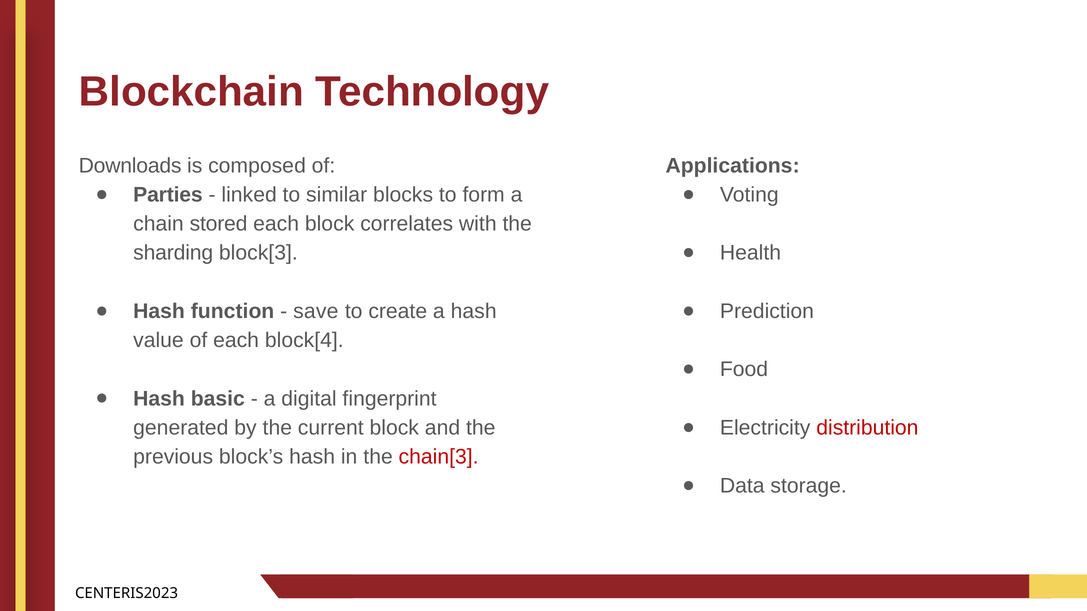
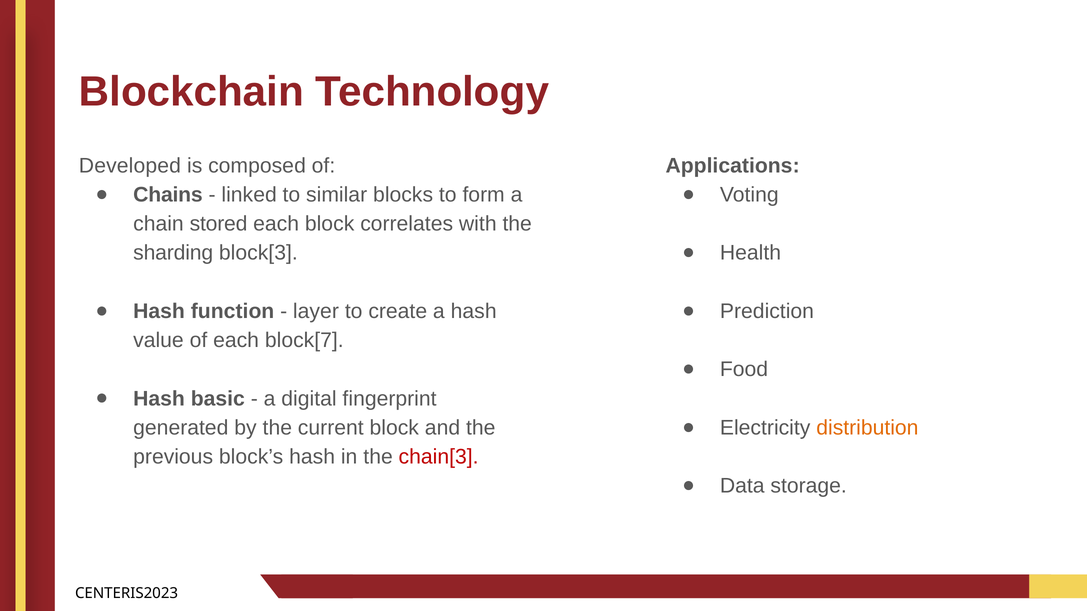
Downloads: Downloads -> Developed
Parties: Parties -> Chains
save: save -> layer
block[4: block[4 -> block[7
distribution colour: red -> orange
